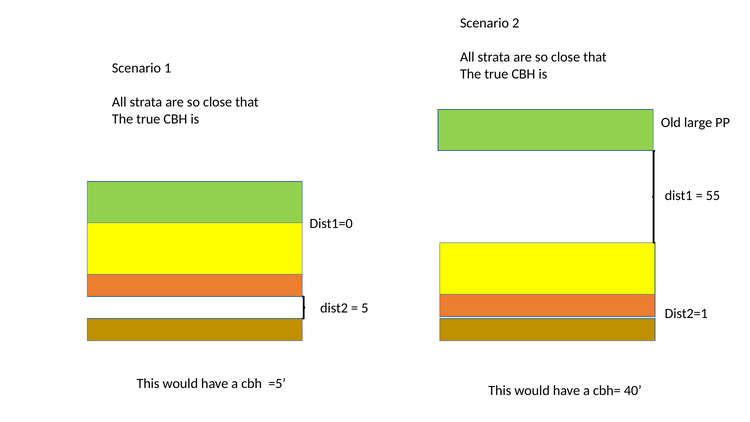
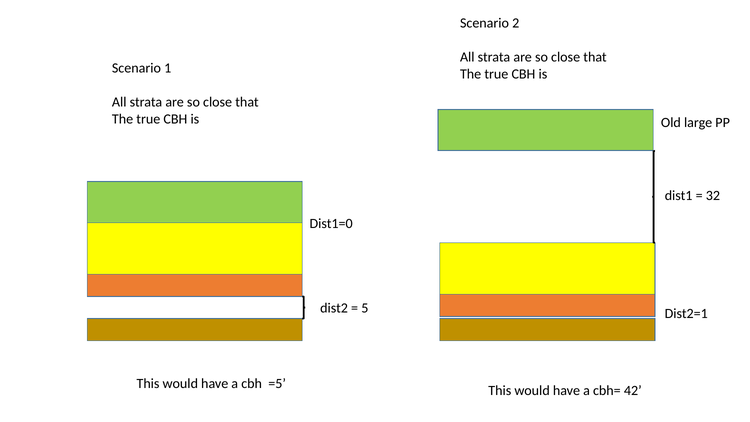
55: 55 -> 32
40: 40 -> 42
